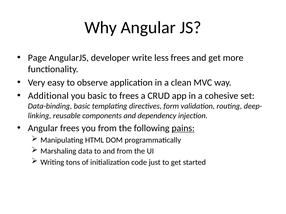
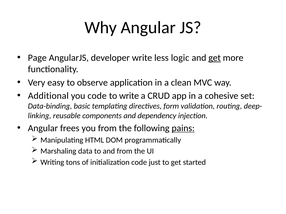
less frees: frees -> logic
get at (215, 58) underline: none -> present
you basic: basic -> code
to frees: frees -> write
